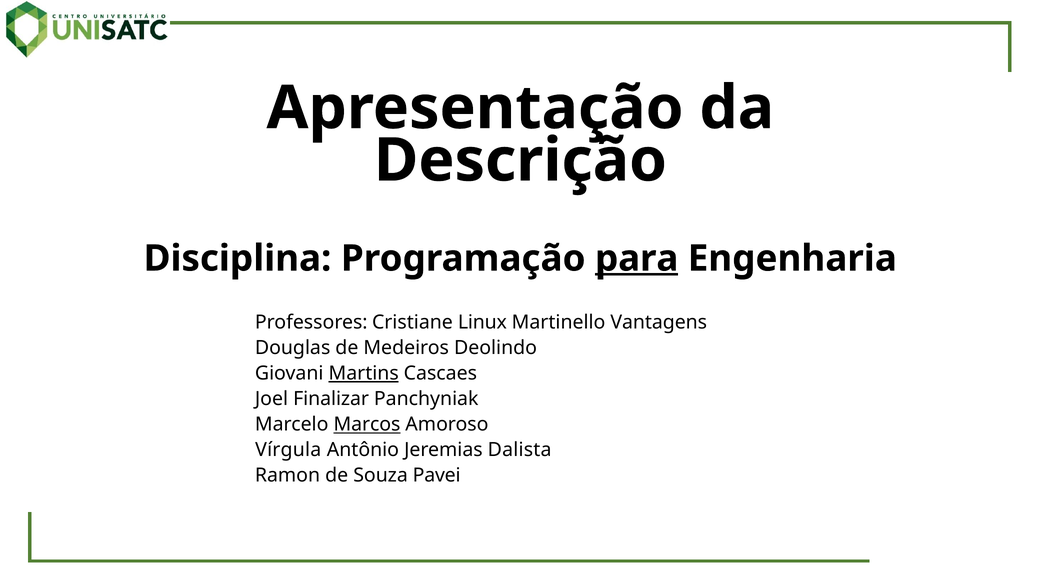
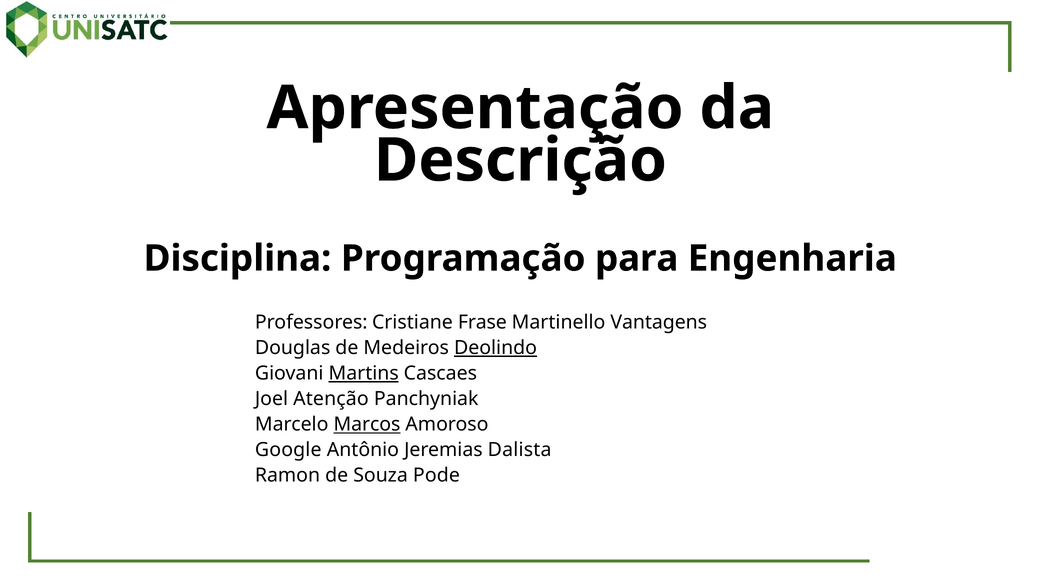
para underline: present -> none
Linux: Linux -> Frase
Deolindo underline: none -> present
Finalizar: Finalizar -> Atenção
Vírgula: Vírgula -> Google
Pavei: Pavei -> Pode
